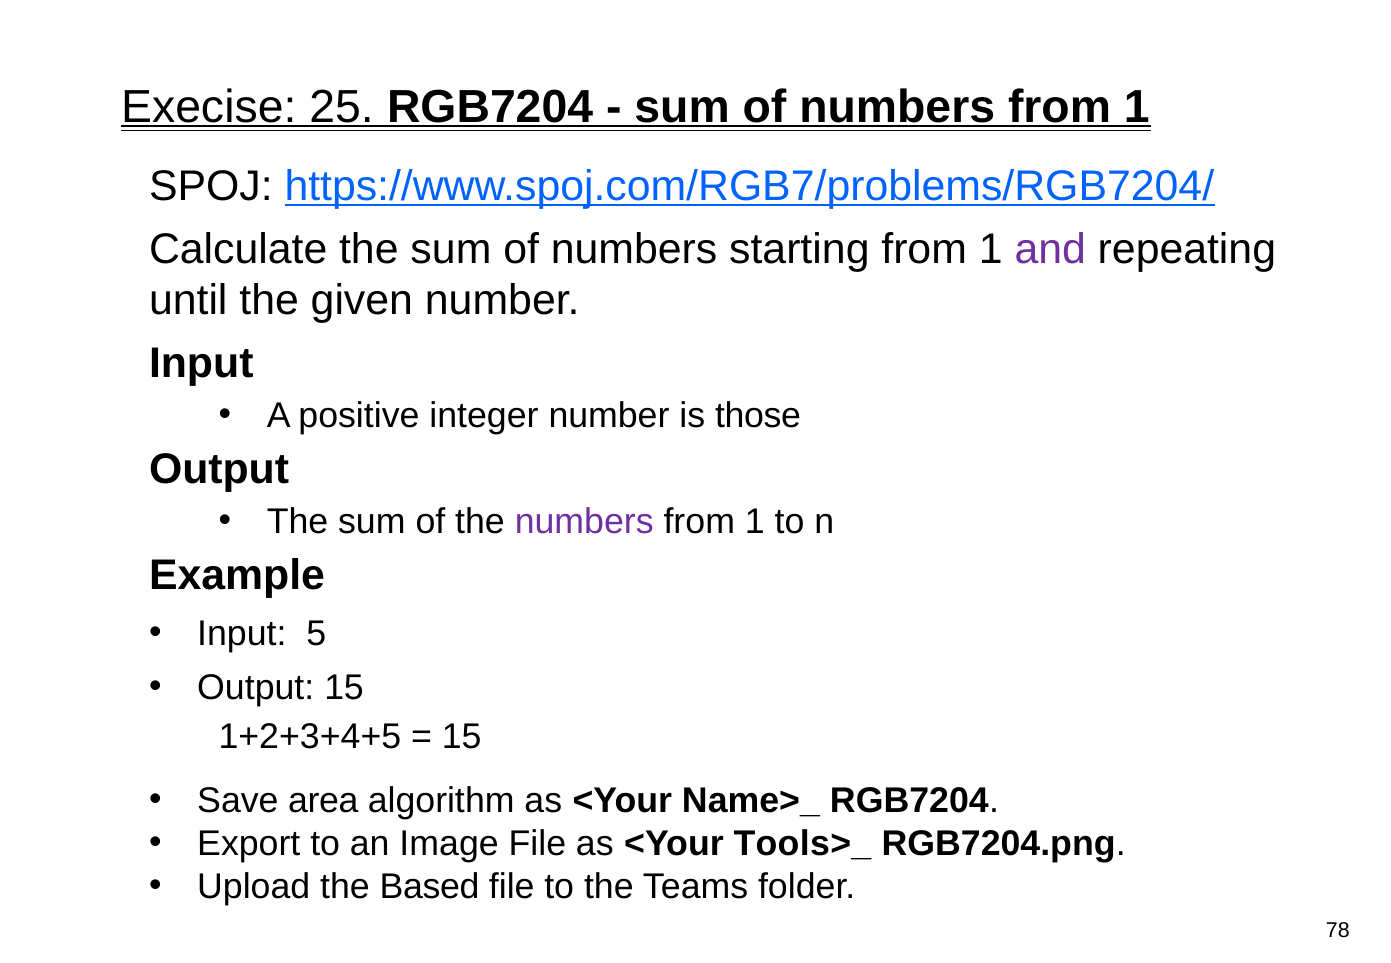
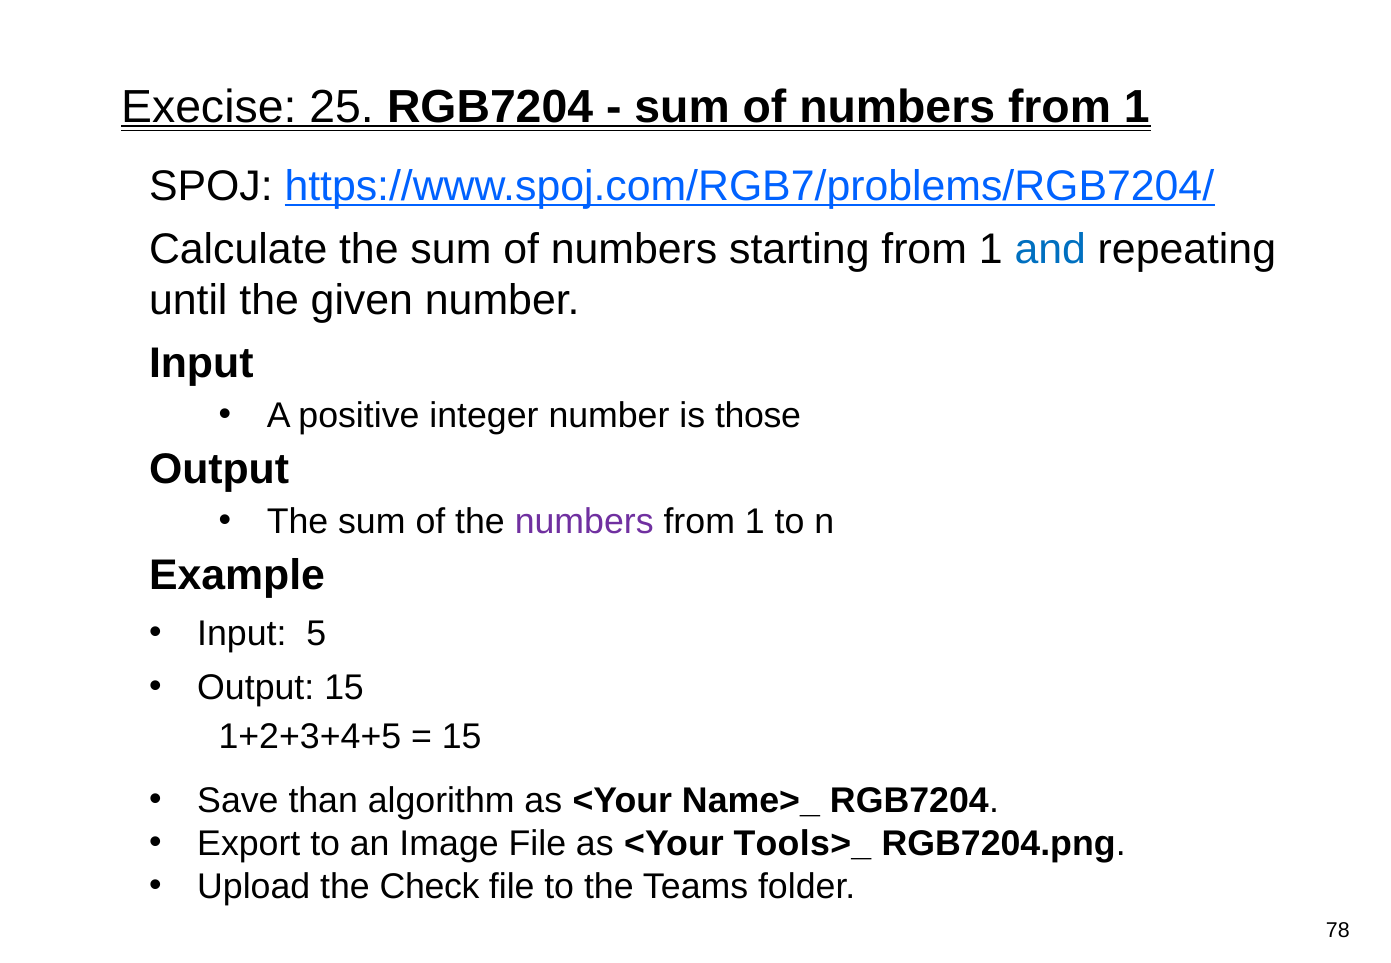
and colour: purple -> blue
area: area -> than
Based: Based -> Check
